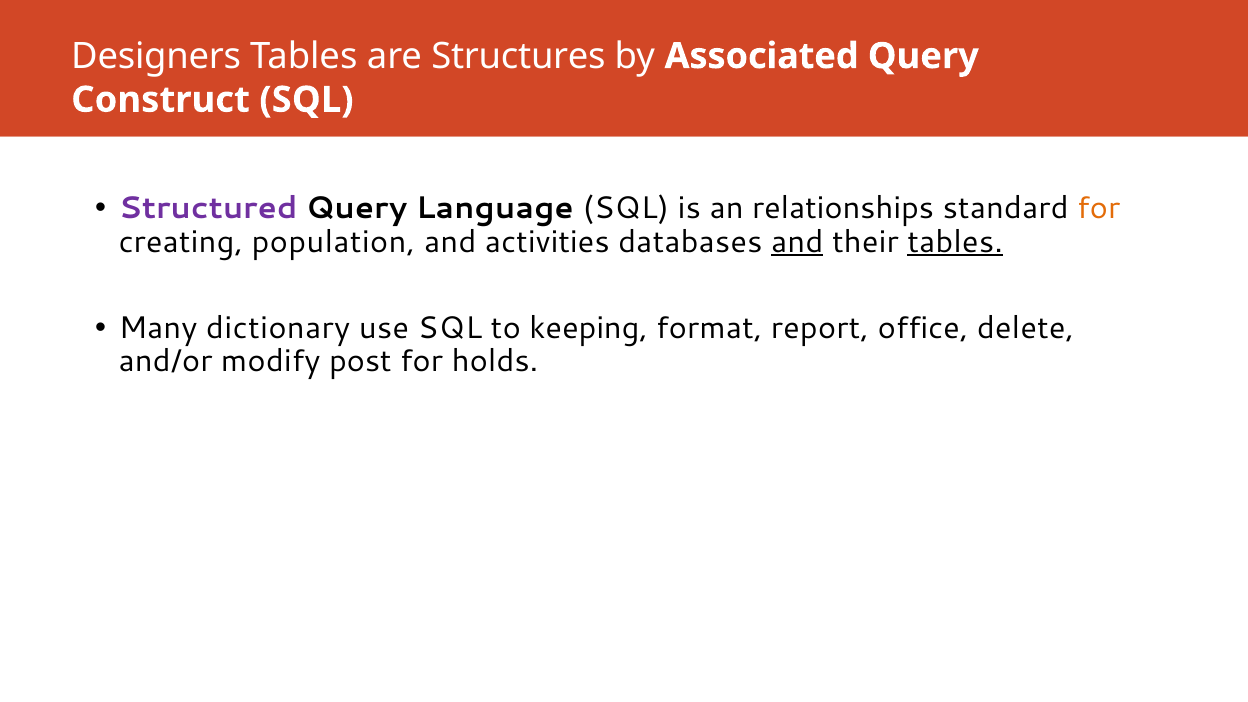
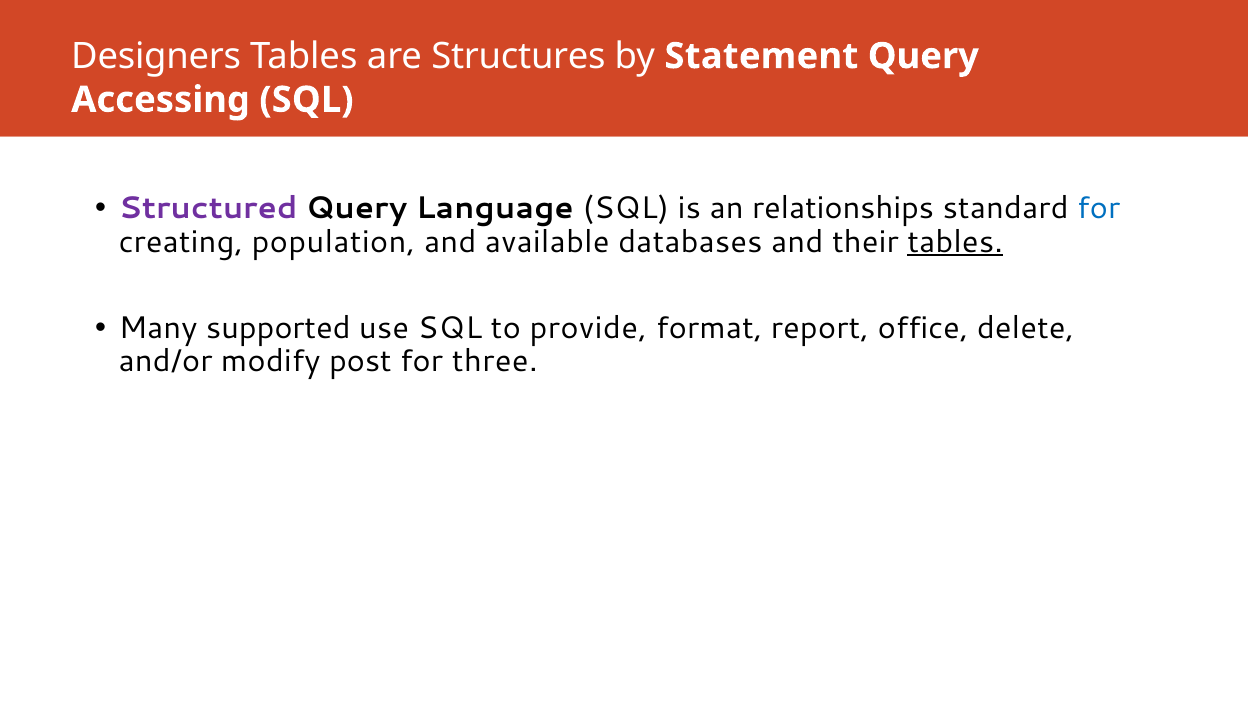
Associated: Associated -> Statement
Construct: Construct -> Accessing
for at (1099, 208) colour: orange -> blue
activities: activities -> available
and at (797, 242) underline: present -> none
dictionary: dictionary -> supported
keeping: keeping -> provide
holds: holds -> three
